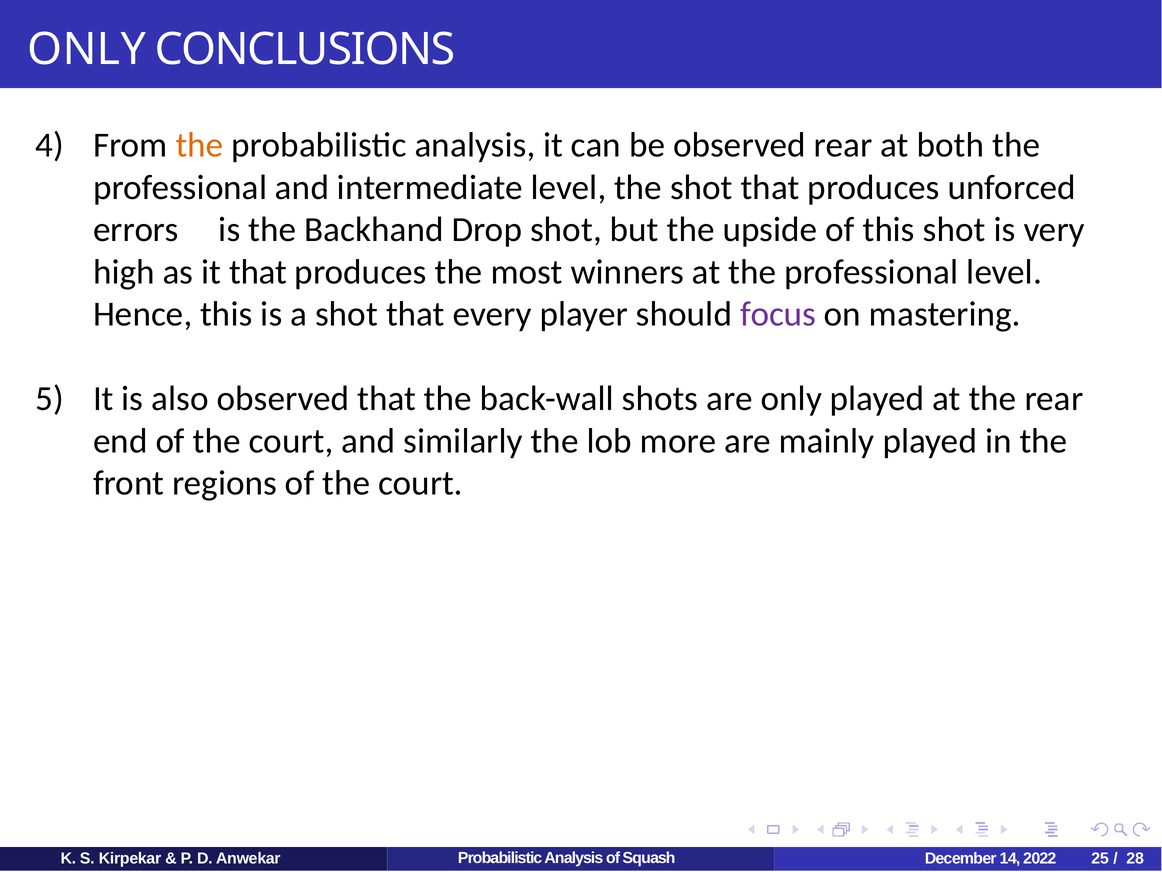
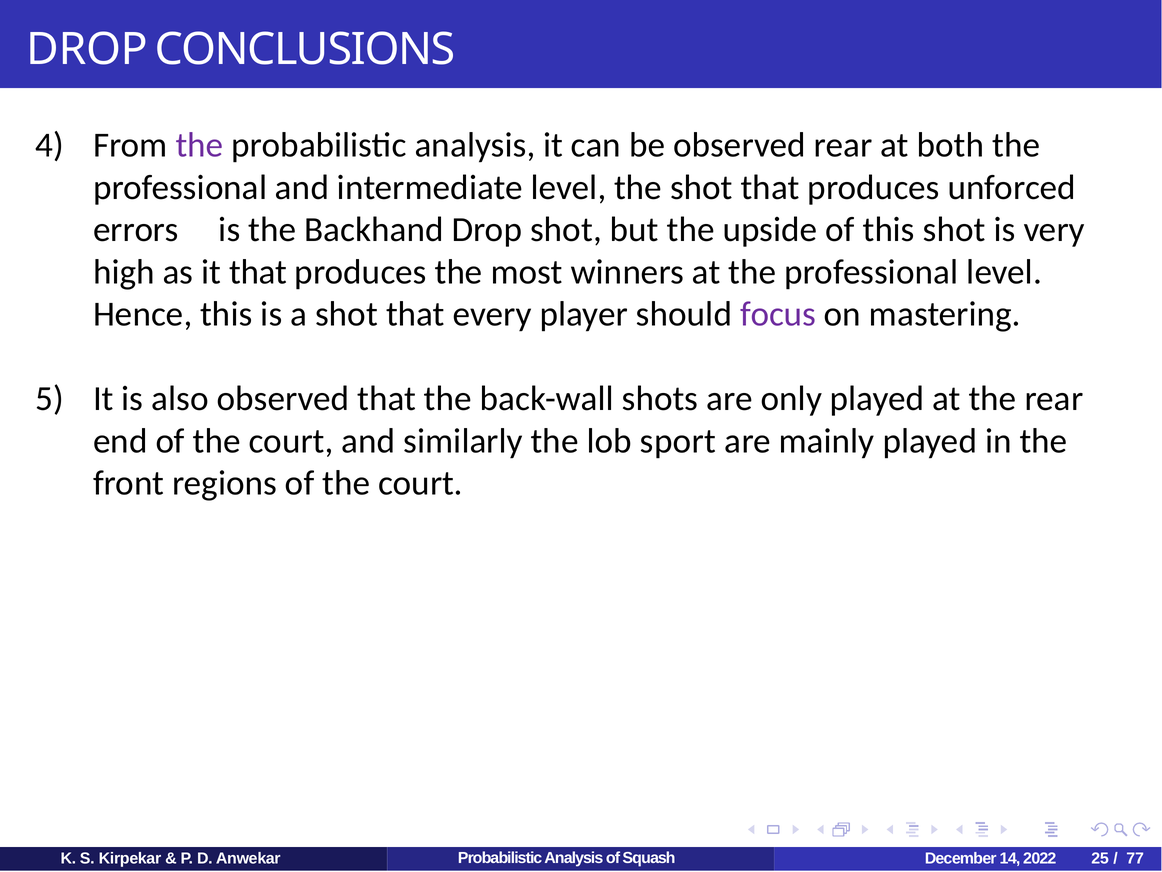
ONLY at (87, 49): ONLY -> DROP
the at (199, 145) colour: orange -> purple
more: more -> sport
28: 28 -> 77
